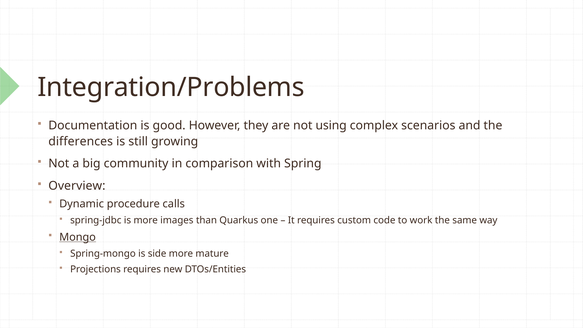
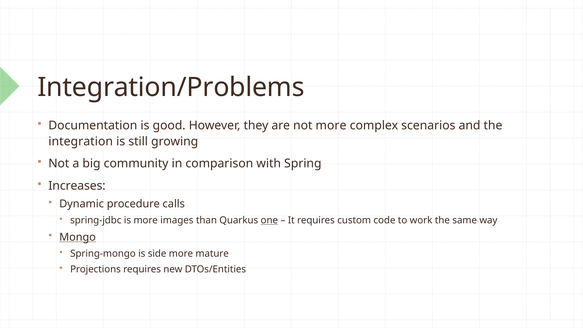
not using: using -> more
differences: differences -> integration
Overview: Overview -> Increases
one underline: none -> present
